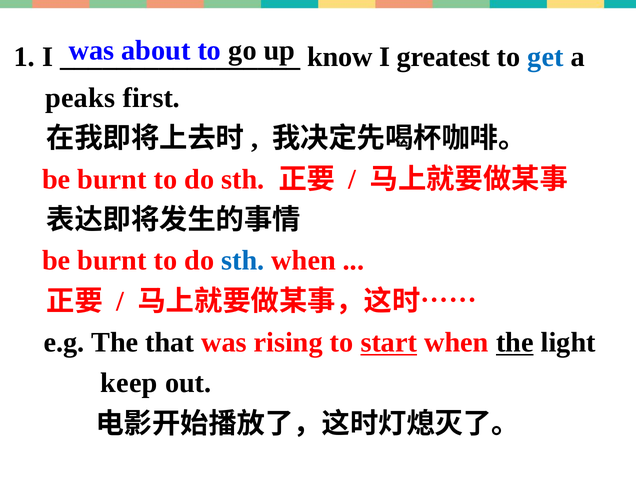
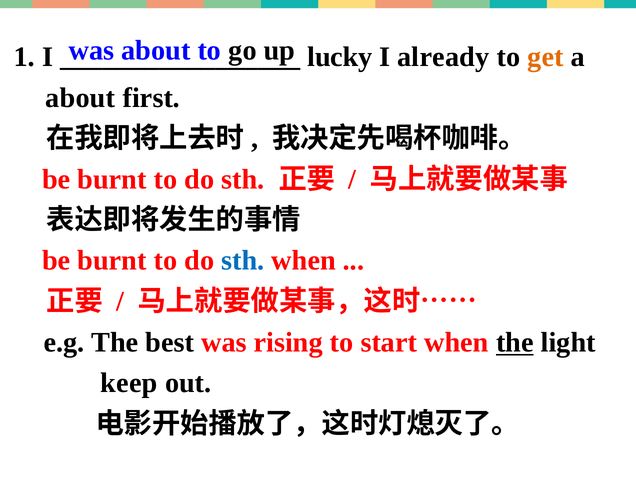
know: know -> lucky
greatest: greatest -> already
get colour: blue -> orange
peaks at (80, 98): peaks -> about
that: that -> best
start underline: present -> none
